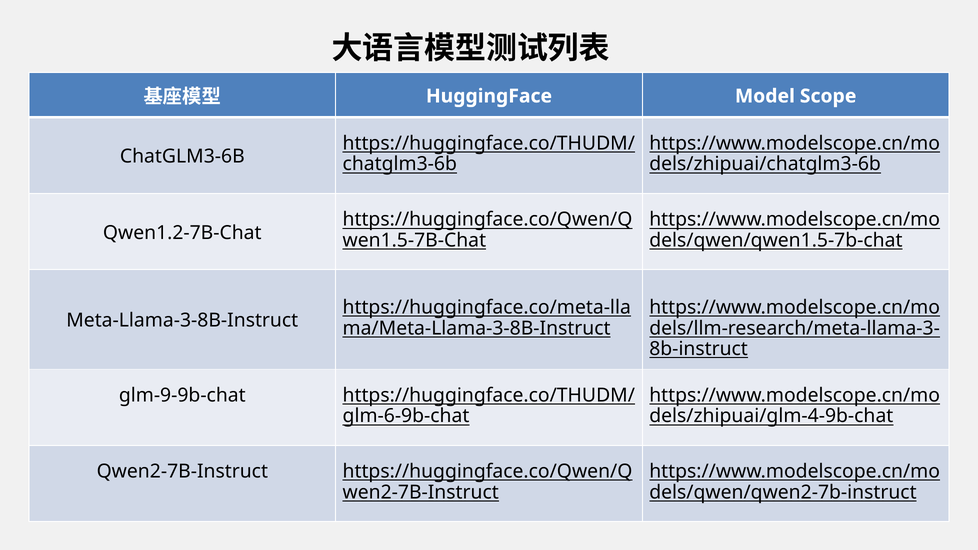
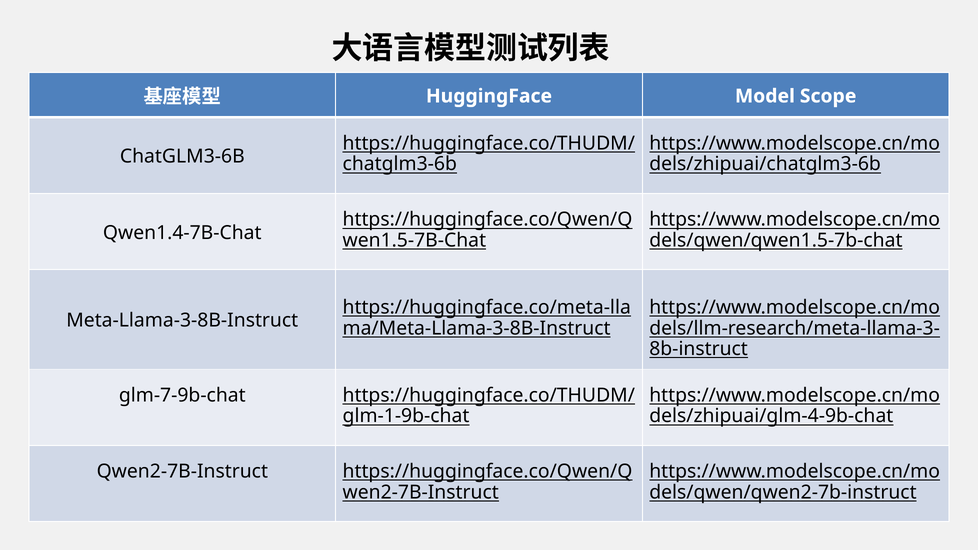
Qwen1.2-7B-Chat: Qwen1.2-7B-Chat -> Qwen1.4-7B-Chat
glm-9-9b-chat: glm-9-9b-chat -> glm-7-9b-chat
glm-6-9b-chat: glm-6-9b-chat -> glm-1-9b-chat
